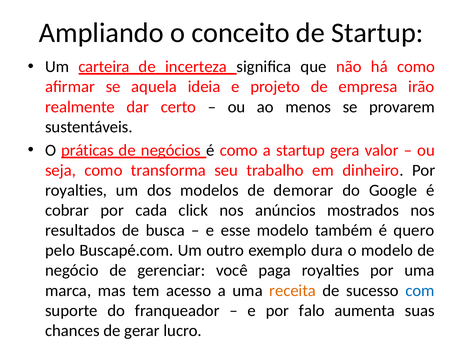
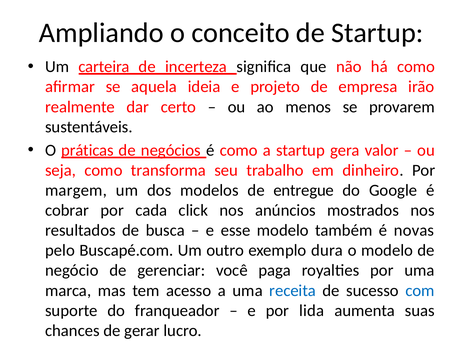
royalties at (76, 190): royalties -> margem
demorar: demorar -> entregue
quero: quero -> novas
receita colour: orange -> blue
falo: falo -> lida
